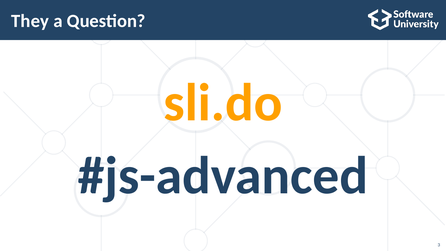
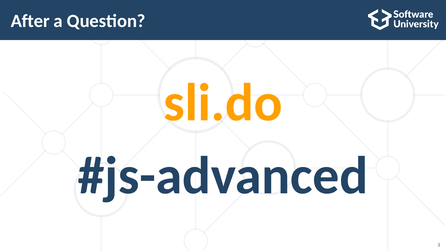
They: They -> After
